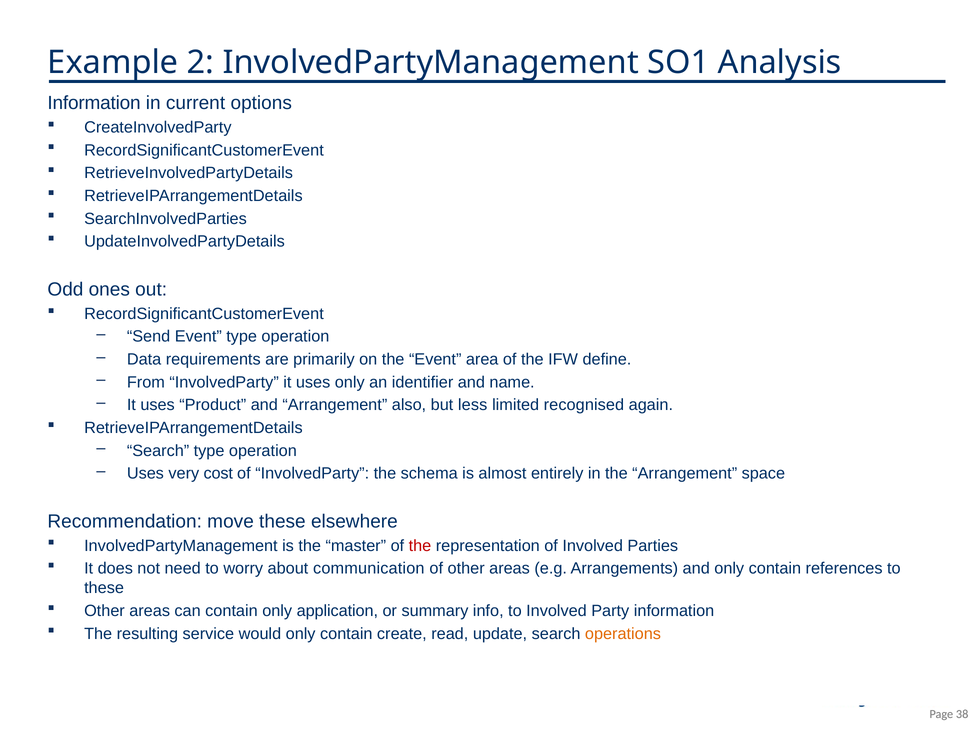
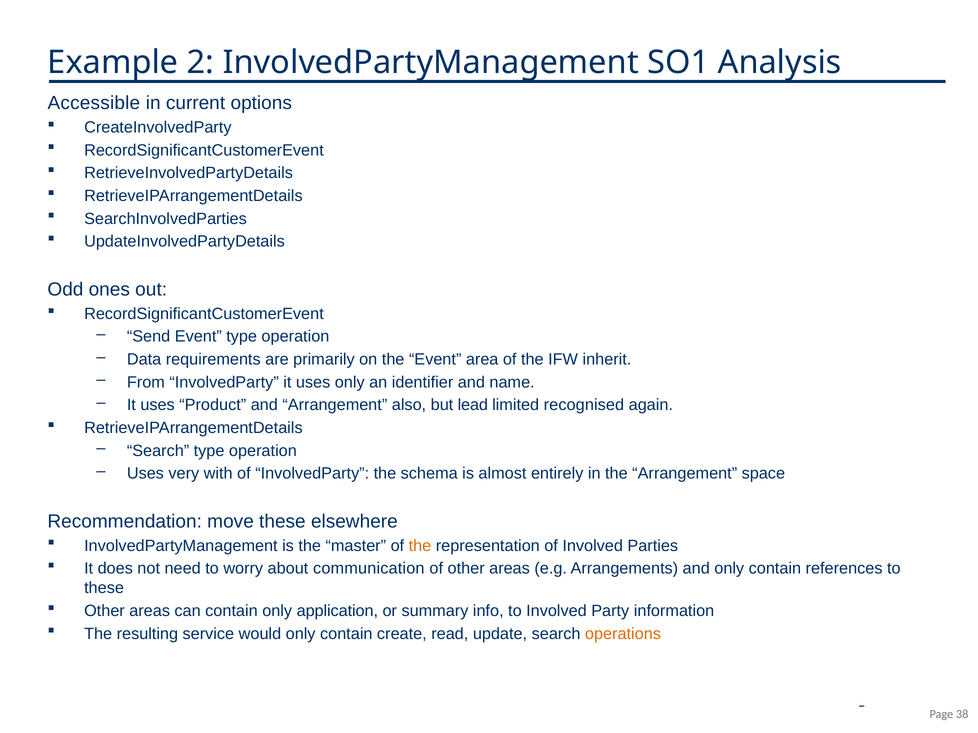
Information at (94, 103): Information -> Accessible
define: define -> inherit
less: less -> lead
cost: cost -> with
the at (420, 546) colour: red -> orange
